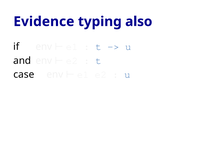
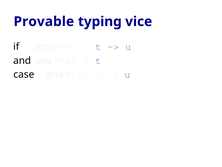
Evidence: Evidence -> Provable
also: also -> vice
